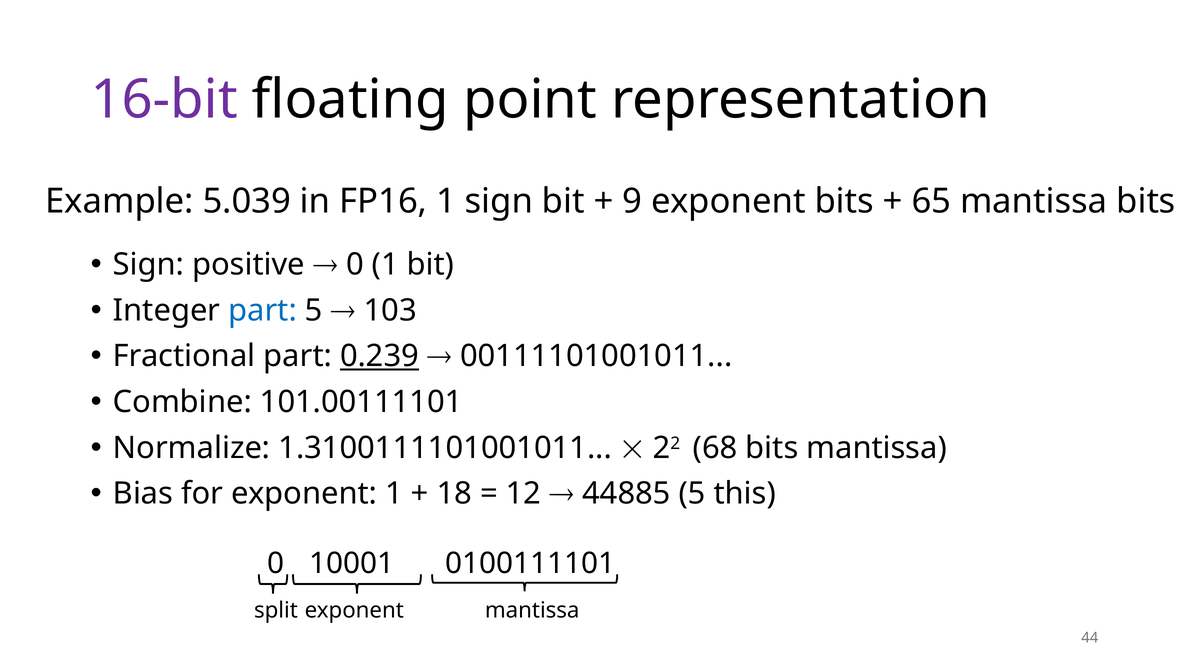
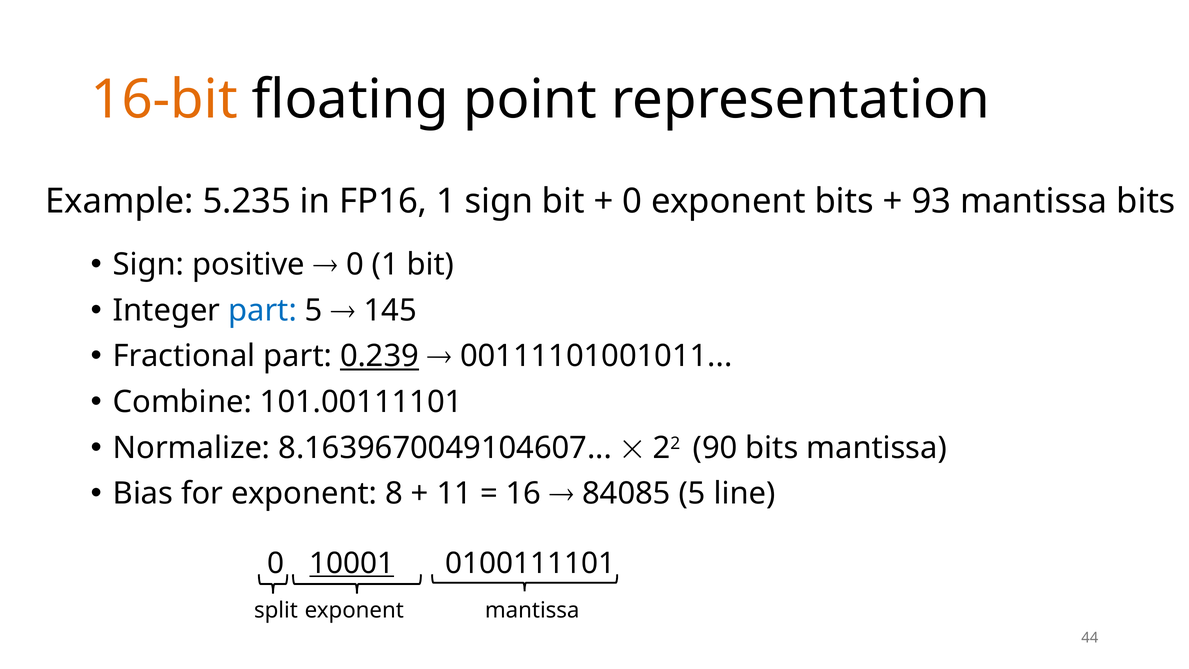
16-bit colour: purple -> orange
5.039: 5.039 -> 5.235
9 at (632, 201): 9 -> 0
65: 65 -> 93
103: 103 -> 145
1.3100111101001011: 1.3100111101001011 -> 8.1639670049104607
68: 68 -> 90
exponent 1: 1 -> 8
18: 18 -> 11
12: 12 -> 16
44885: 44885 -> 84085
this: this -> line
10001 underline: none -> present
